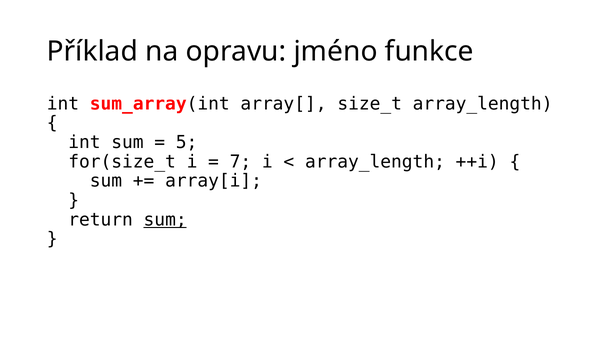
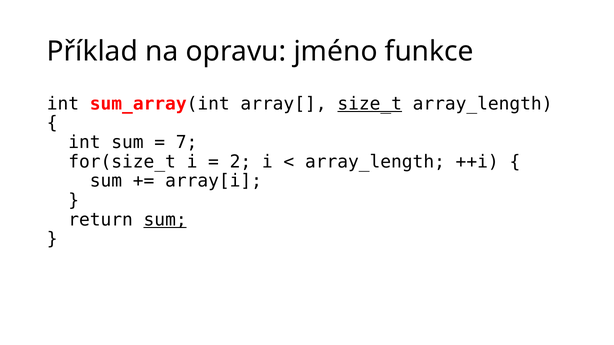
size_t underline: none -> present
5: 5 -> 7
7: 7 -> 2
